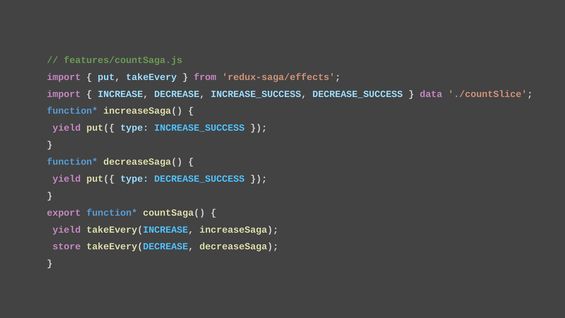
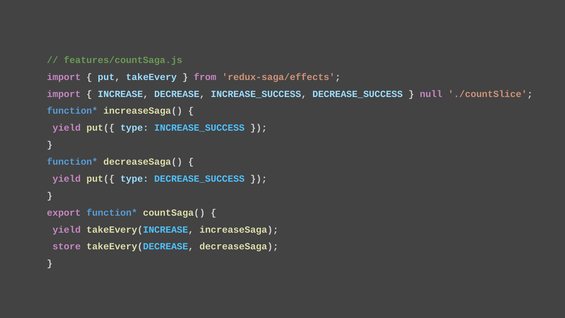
data: data -> null
